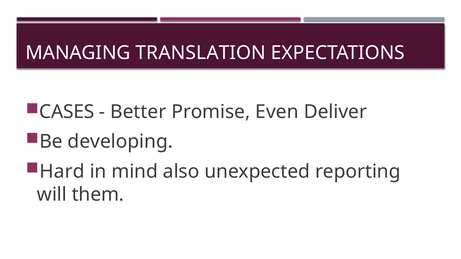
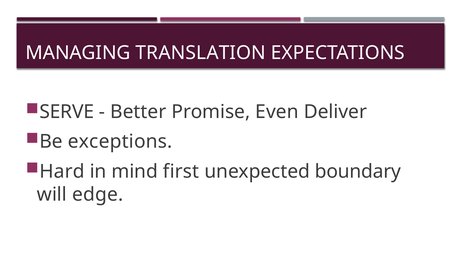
CASES: CASES -> SERVE
developing: developing -> exceptions
also: also -> first
reporting: reporting -> boundary
them: them -> edge
